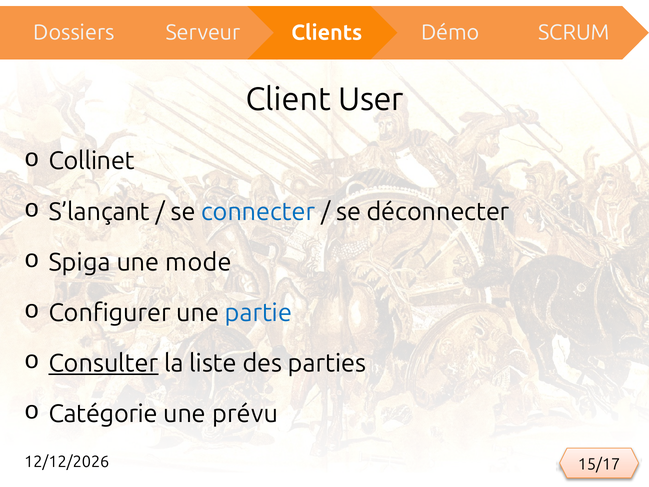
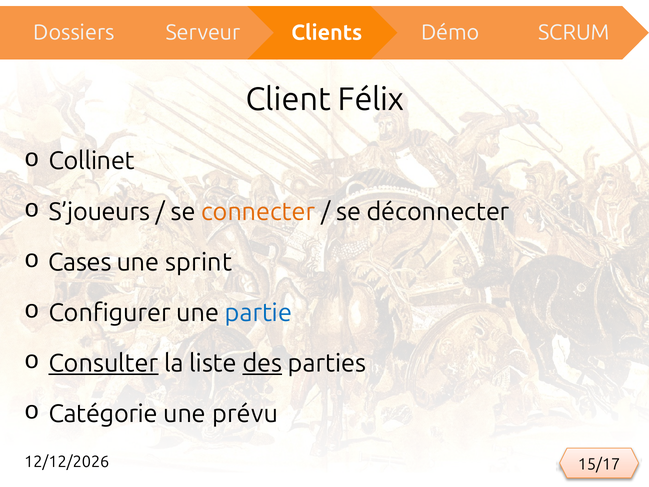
User: User -> Félix
S’lançant: S’lançant -> S’joueurs
connecter colour: blue -> orange
Spiga: Spiga -> Cases
mode: mode -> sprint
des underline: none -> present
